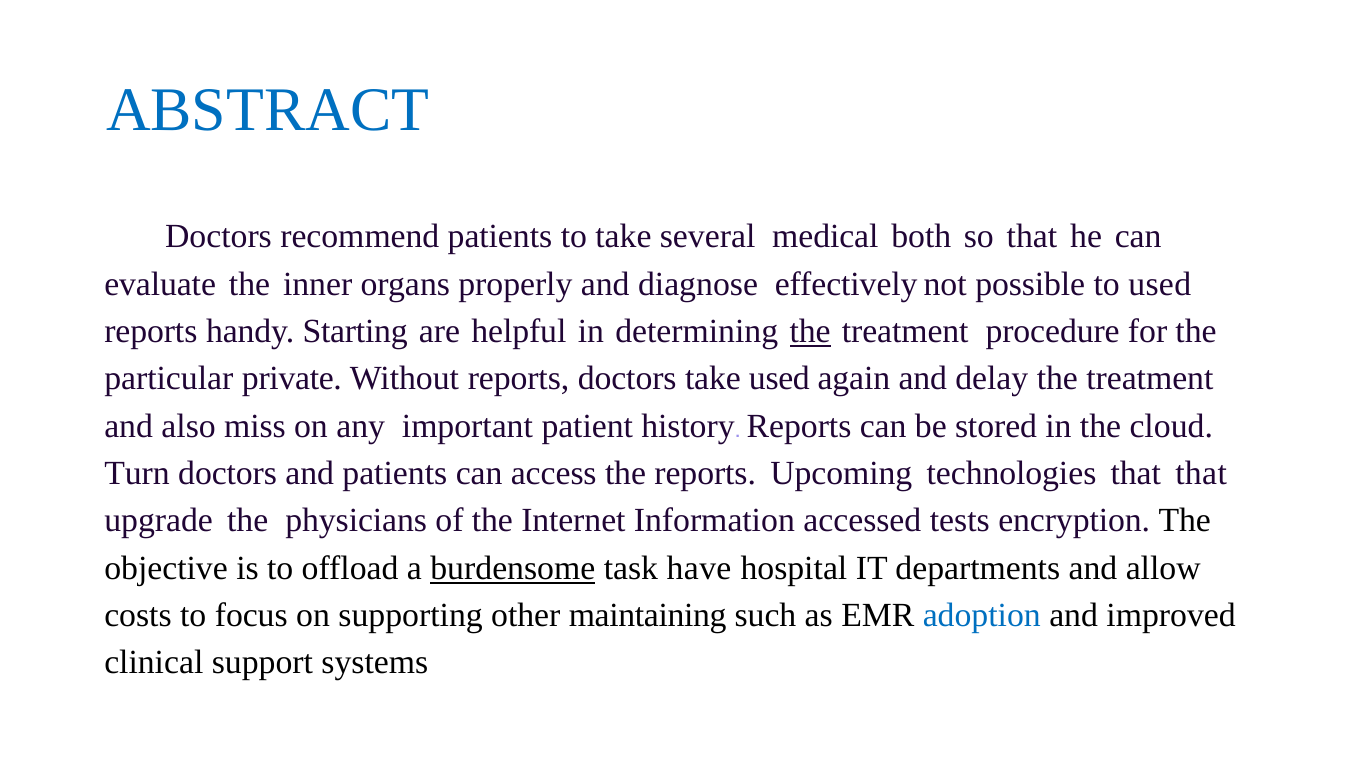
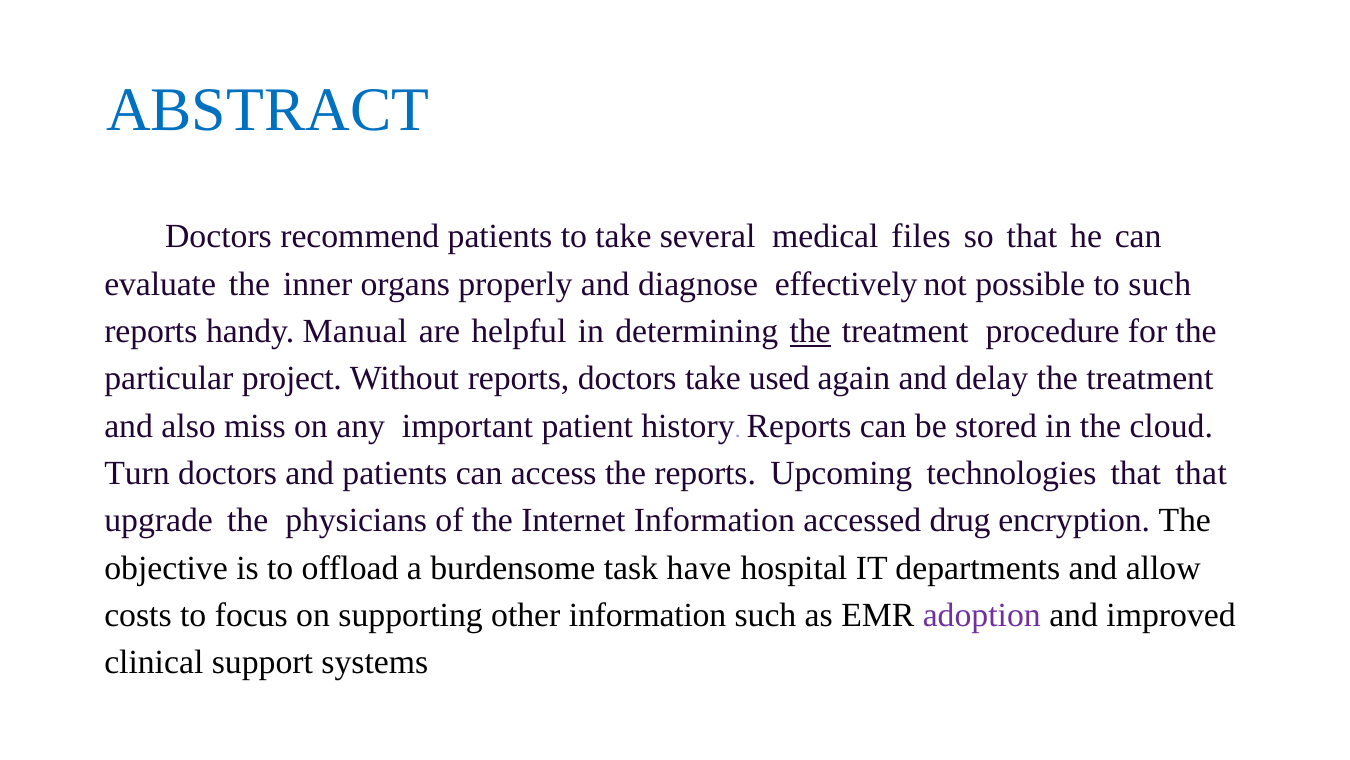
both: both -> files
to used: used -> such
Starting: Starting -> Manual
private: private -> project
tests: tests -> drug
burdensome underline: present -> none
other maintaining: maintaining -> information
adoption colour: blue -> purple
